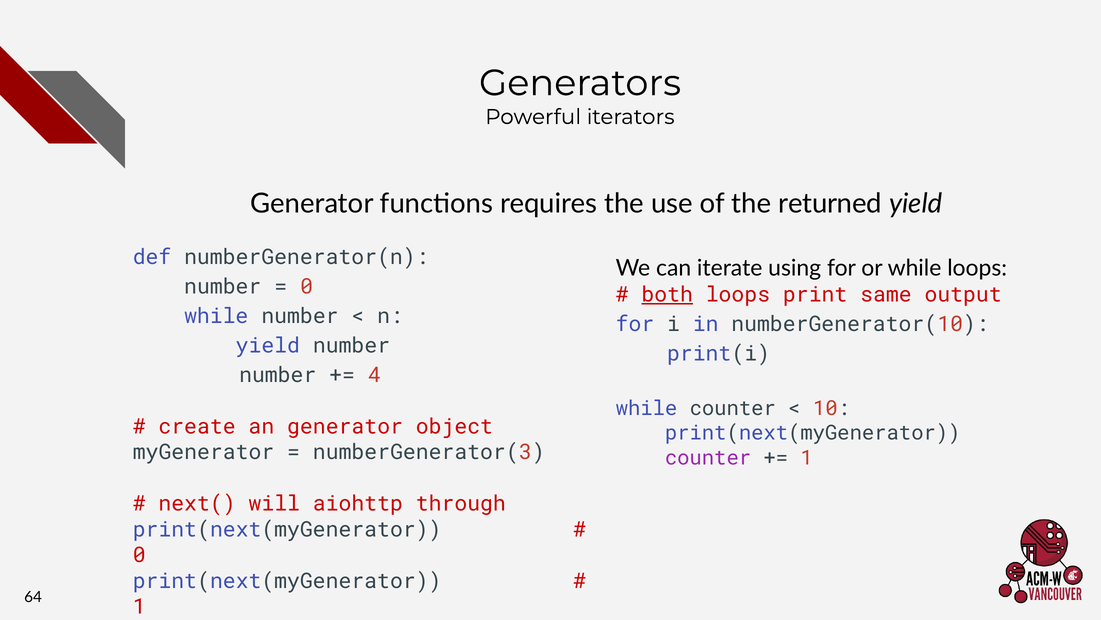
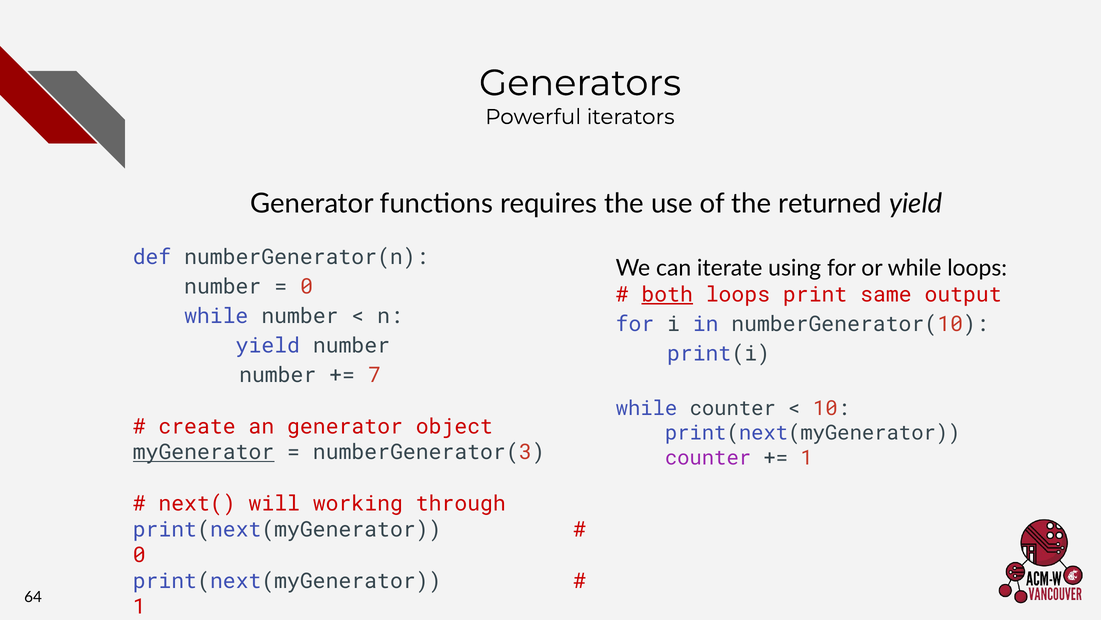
4: 4 -> 7
myGenerator underline: none -> present
aiohttp: aiohttp -> working
